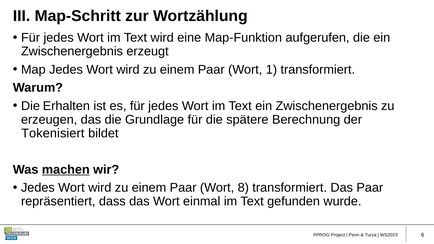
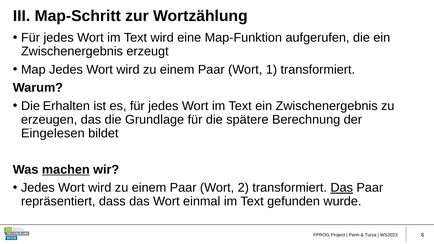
Tokenisiert: Tokenisiert -> Eingelesen
8: 8 -> 2
Das at (342, 188) underline: none -> present
